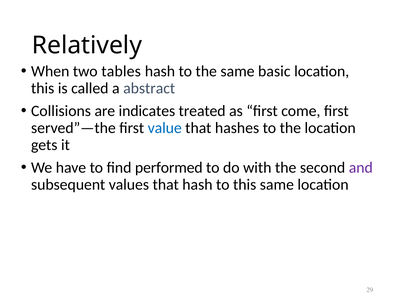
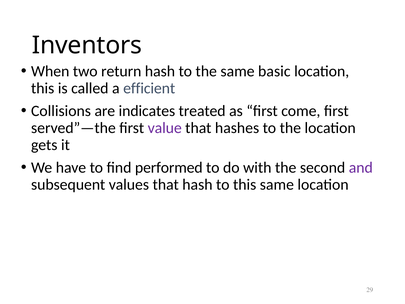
Relatively: Relatively -> Inventors
tables: tables -> return
abstract: abstract -> efficient
value colour: blue -> purple
